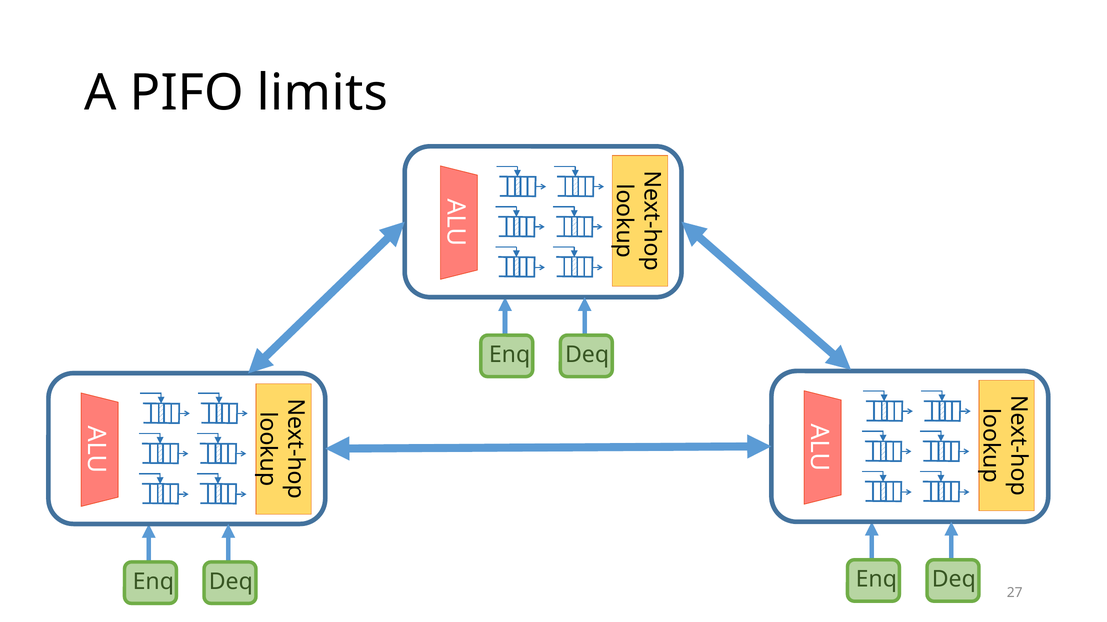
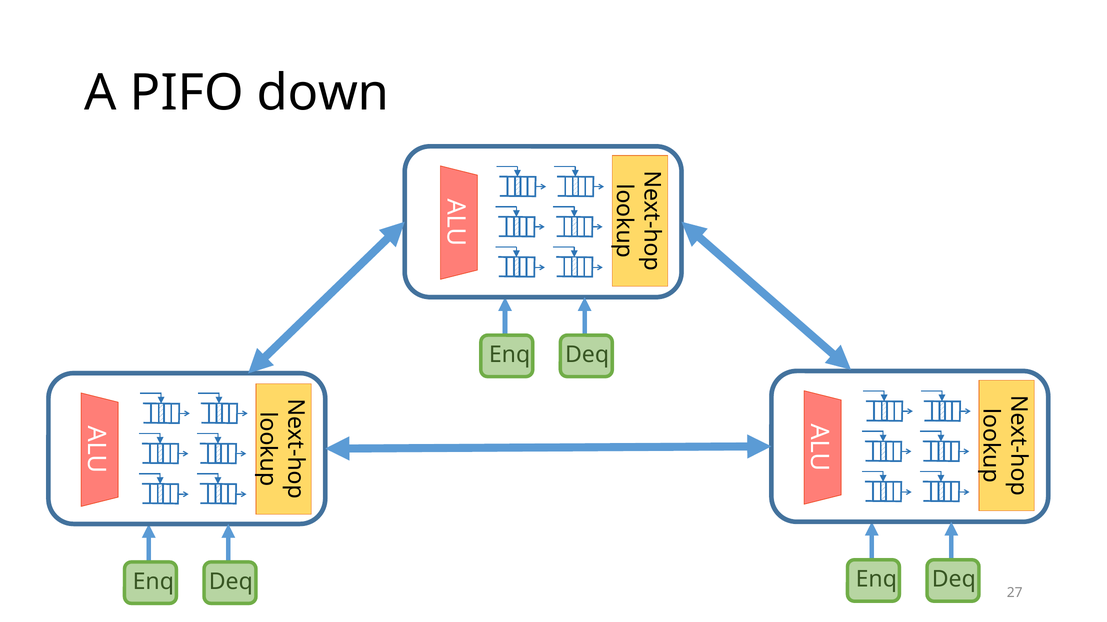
limits: limits -> down
